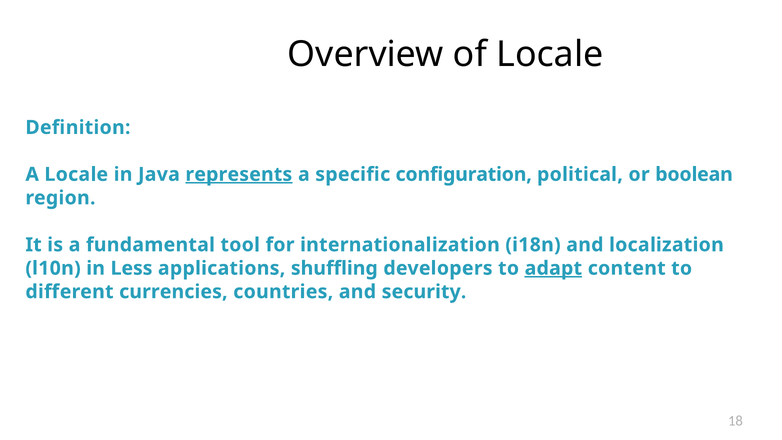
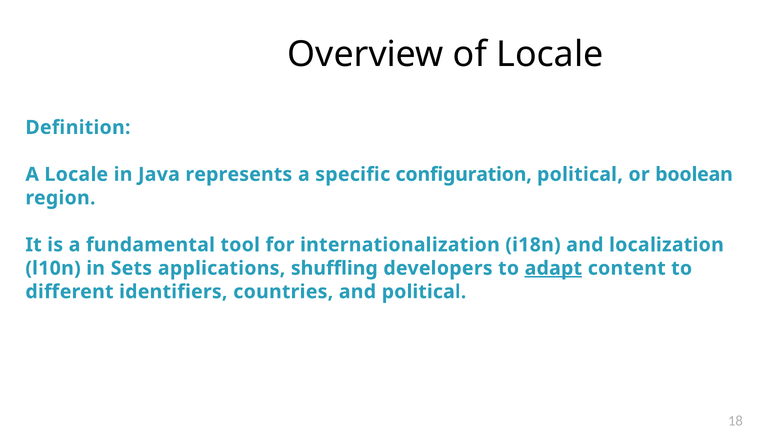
represents underline: present -> none
Less: Less -> Sets
currencies: currencies -> identifiers
and security: security -> political
